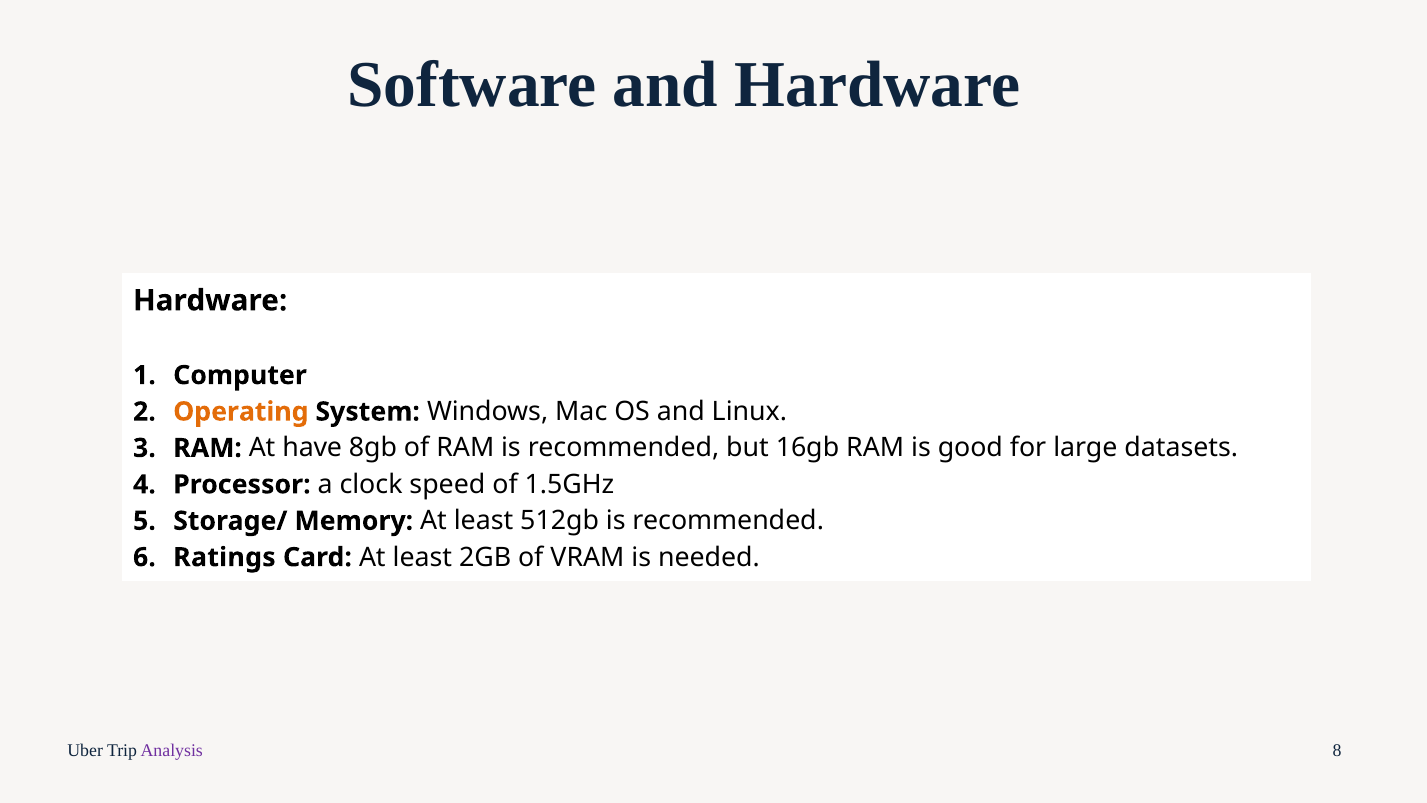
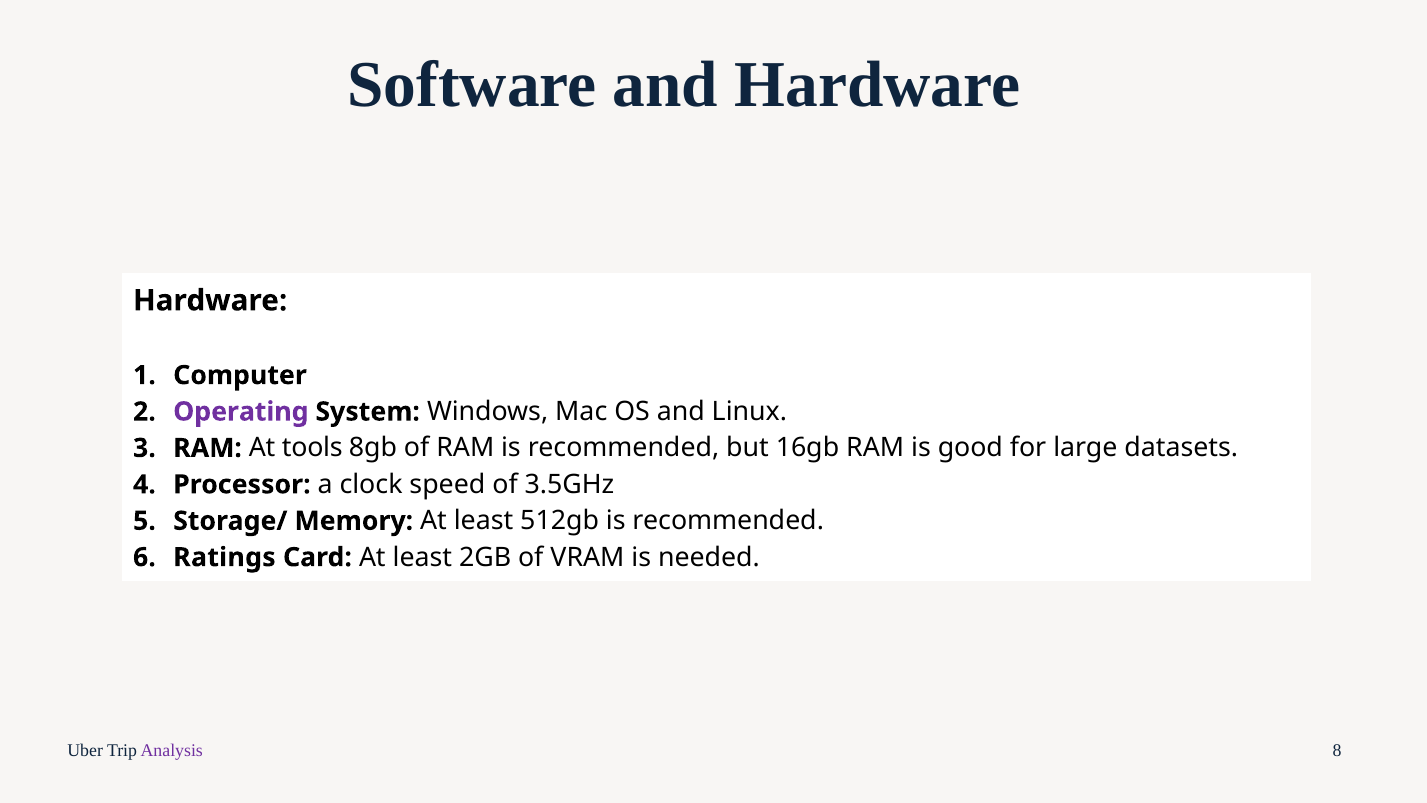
Operating colour: orange -> purple
have: have -> tools
1.5GHz: 1.5GHz -> 3.5GHz
